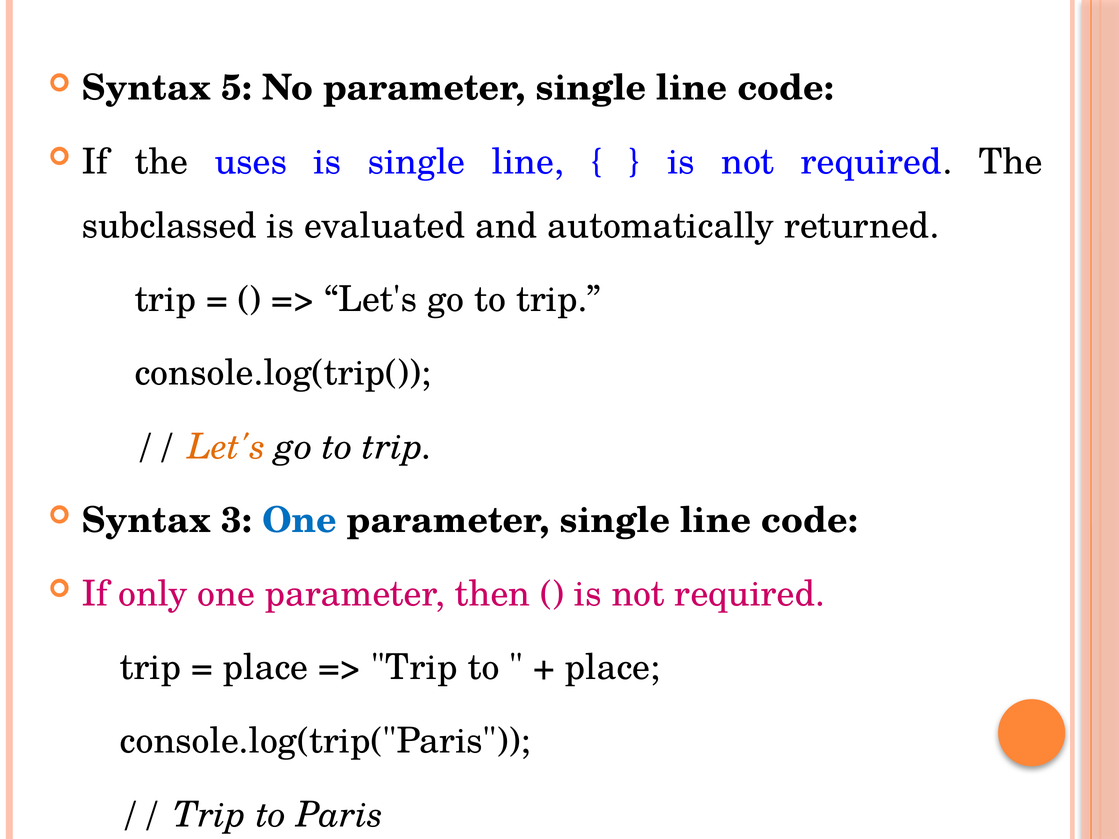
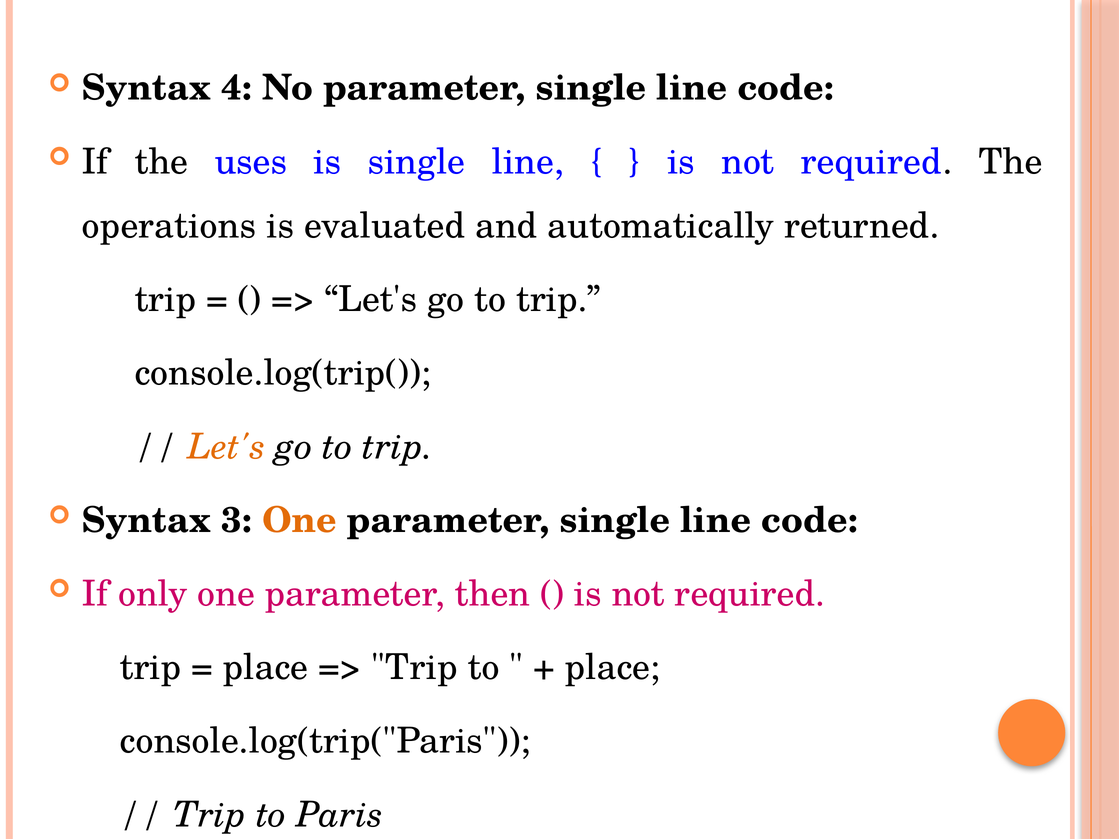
5: 5 -> 4
subclassed: subclassed -> operations
One at (299, 521) colour: blue -> orange
